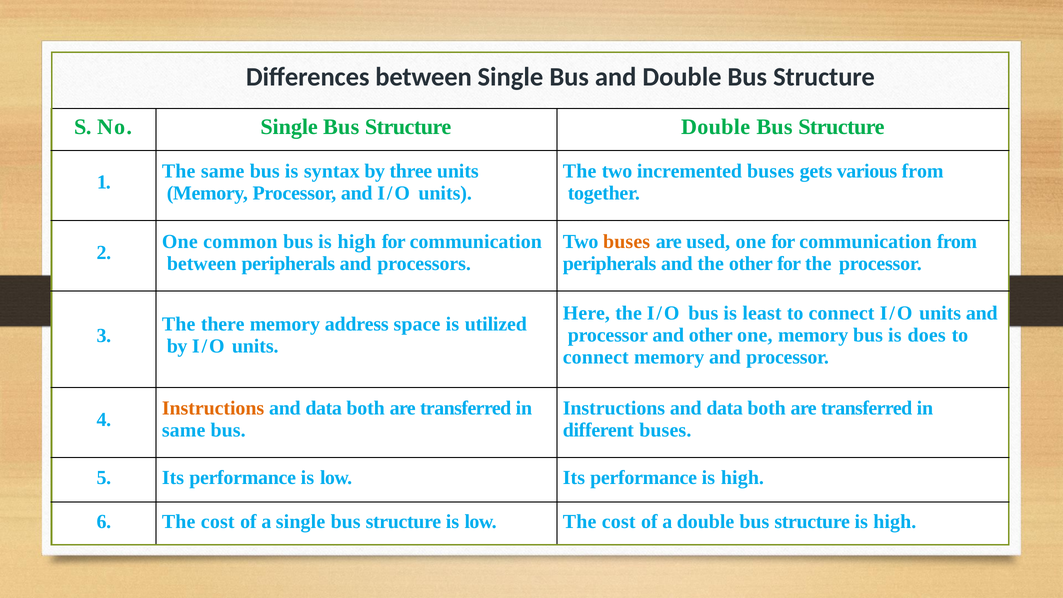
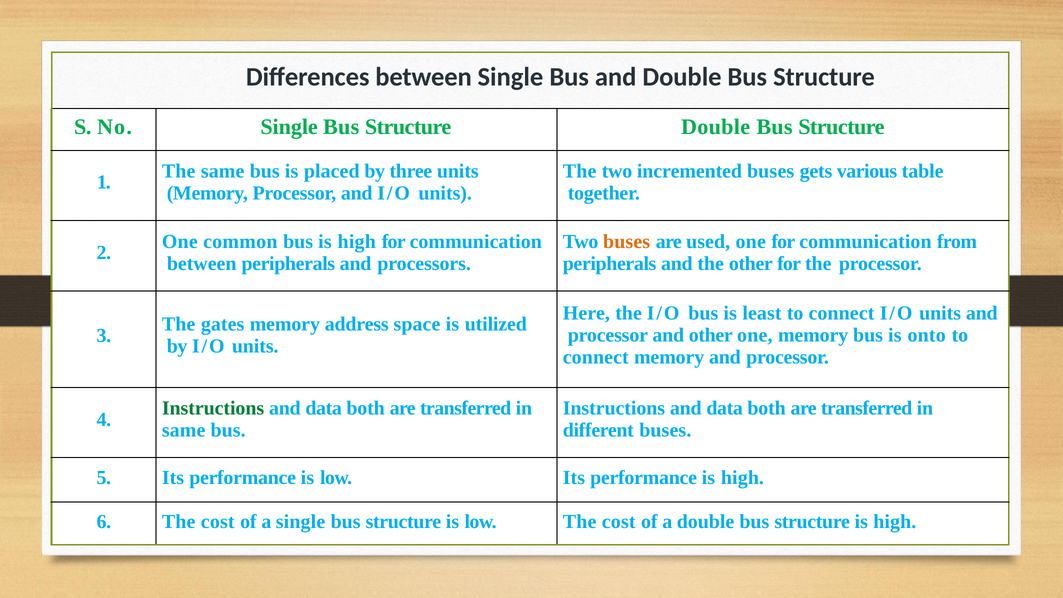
syntax: syntax -> placed
various from: from -> table
there: there -> gates
does: does -> onto
Instructions at (213, 408) colour: orange -> green
